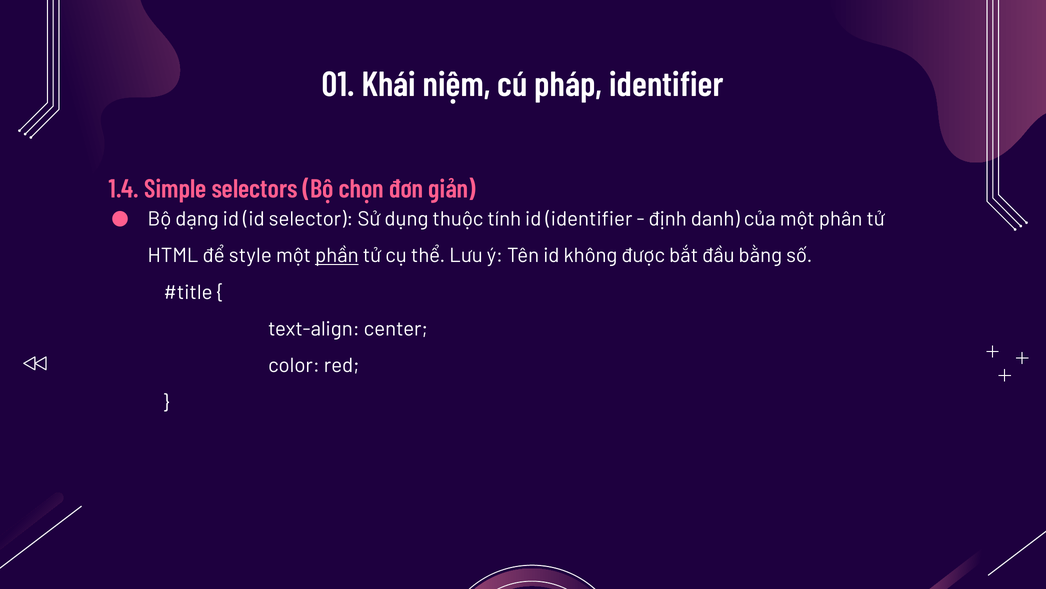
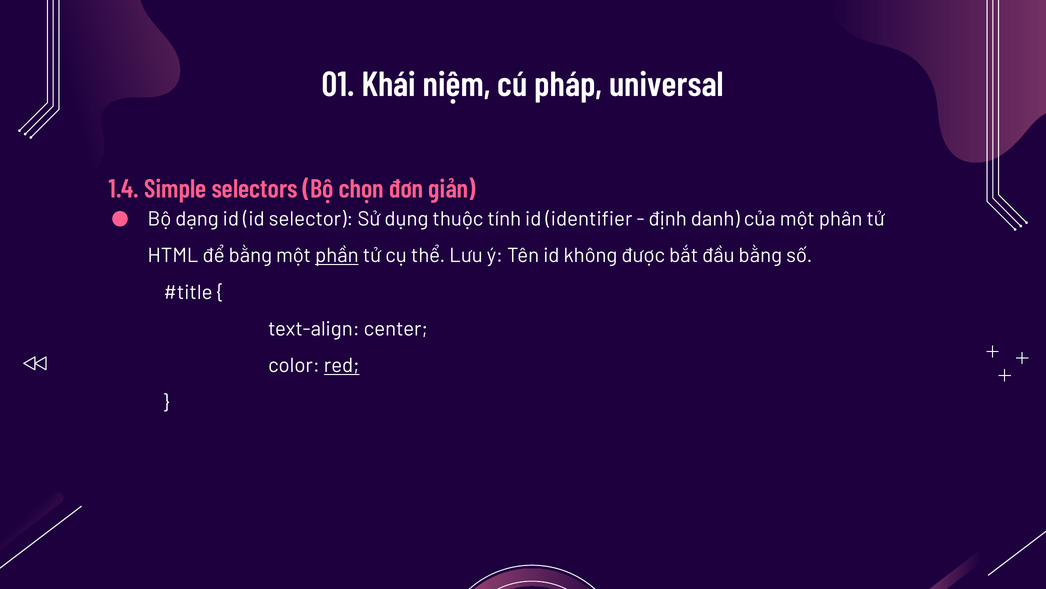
pháp identifier: identifier -> universal
để style: style -> bằng
red underline: none -> present
